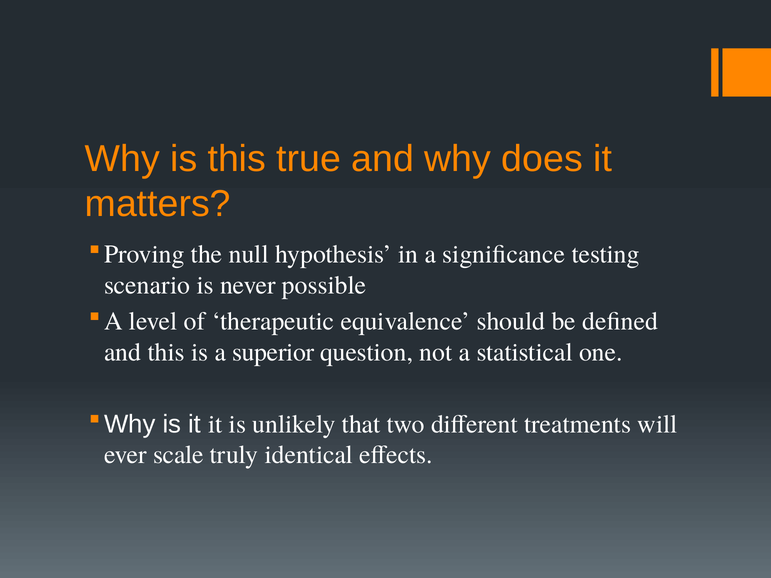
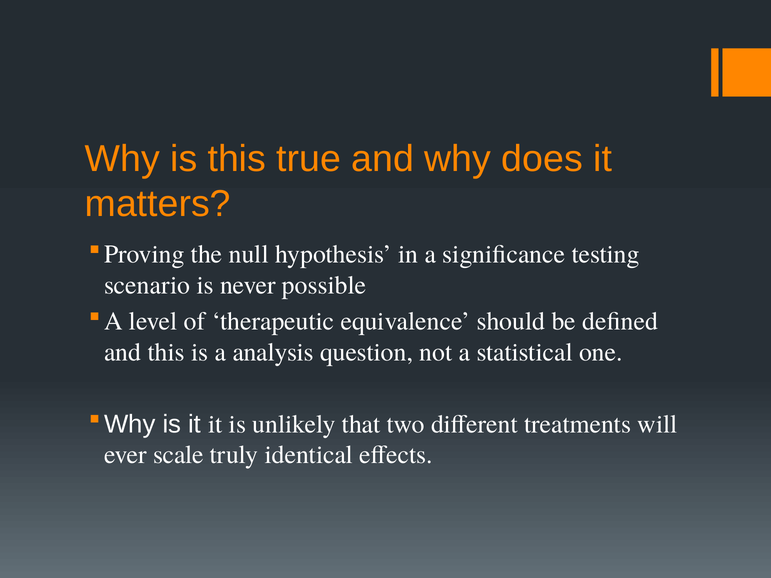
superior: superior -> analysis
